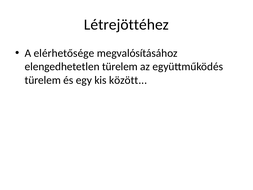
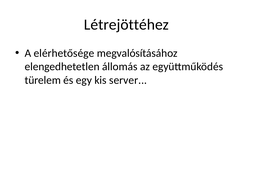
elengedhetetlen türelem: türelem -> állomás
között: között -> server
